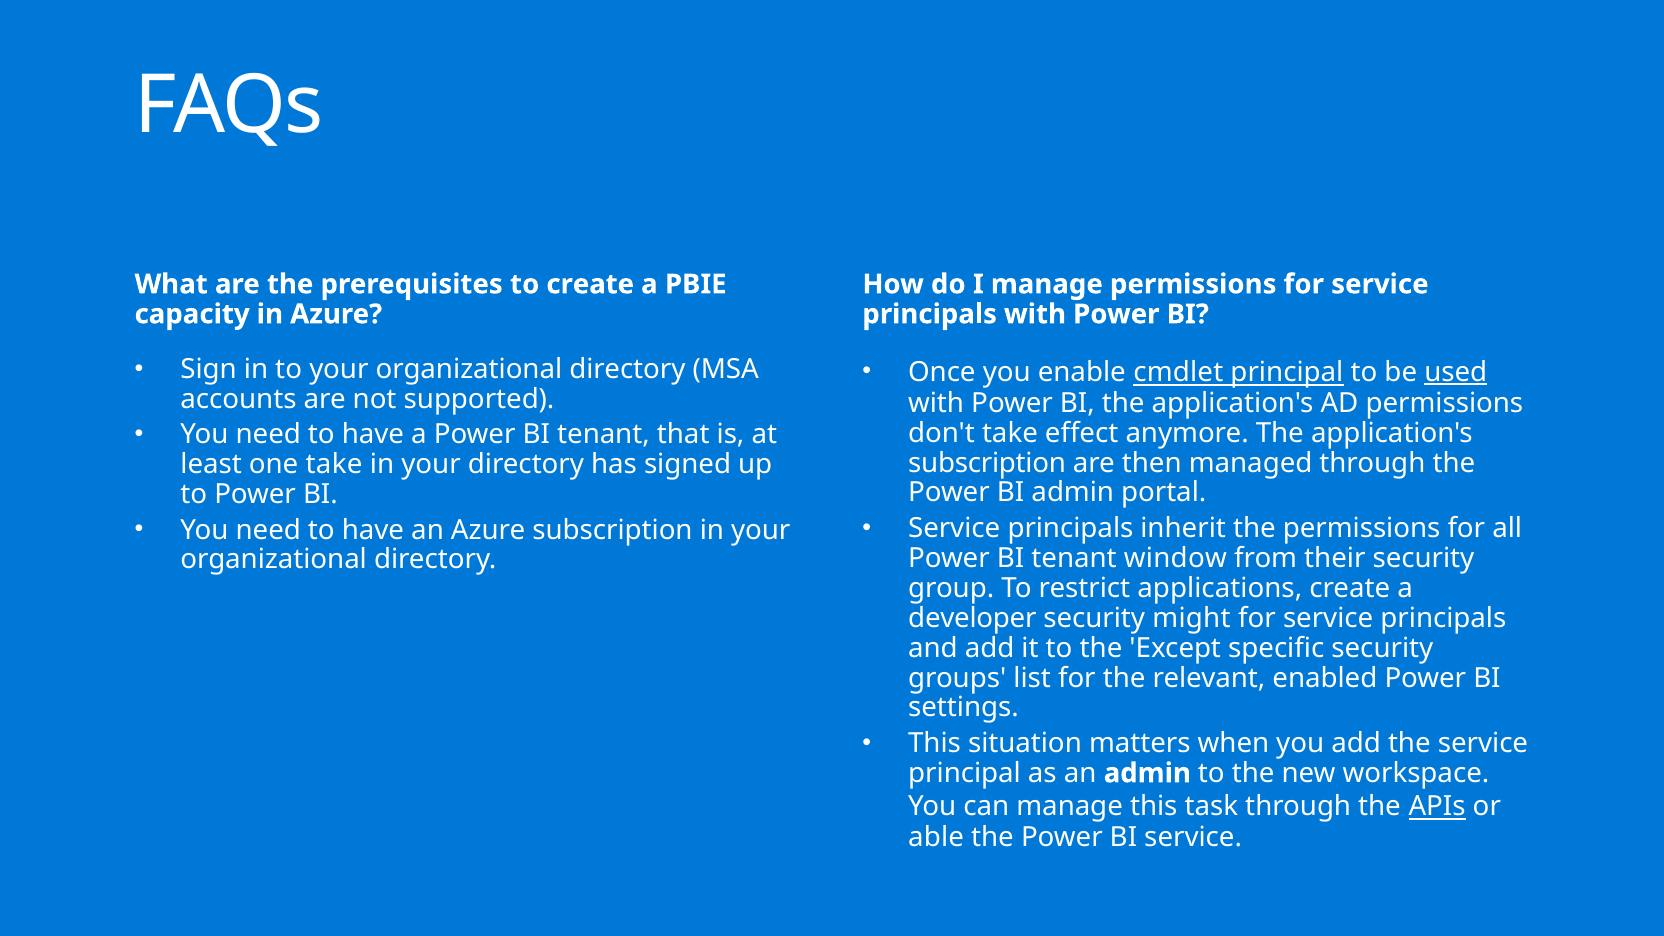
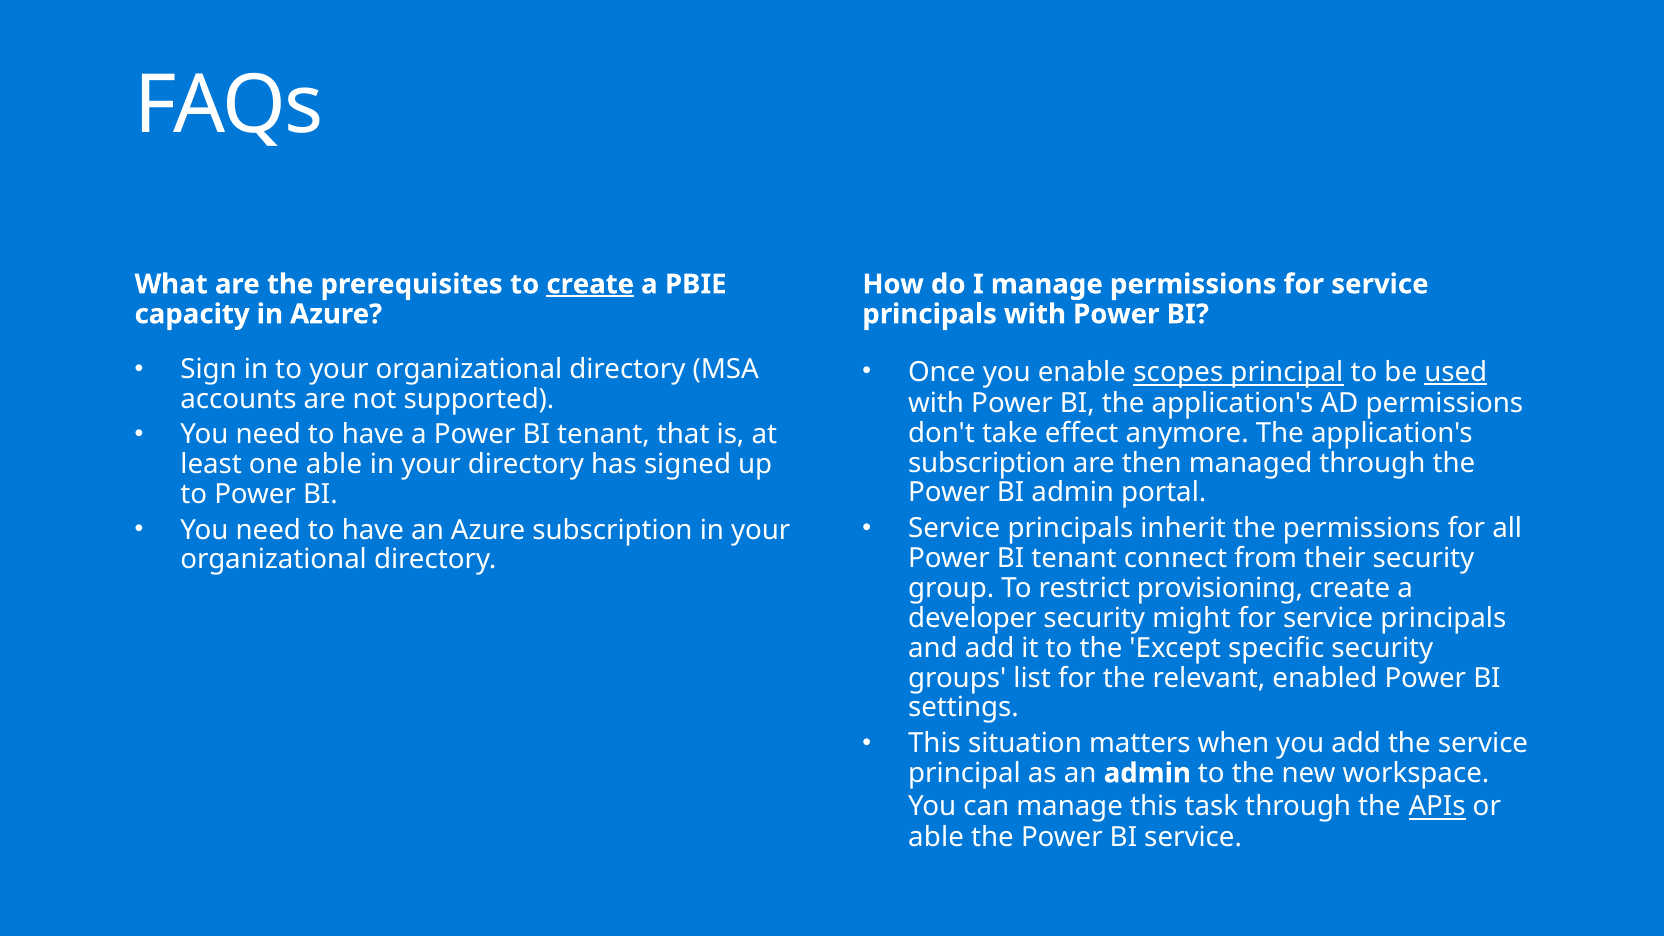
create at (590, 284) underline: none -> present
cmdlet: cmdlet -> scopes
one take: take -> able
window: window -> connect
applications: applications -> provisioning
